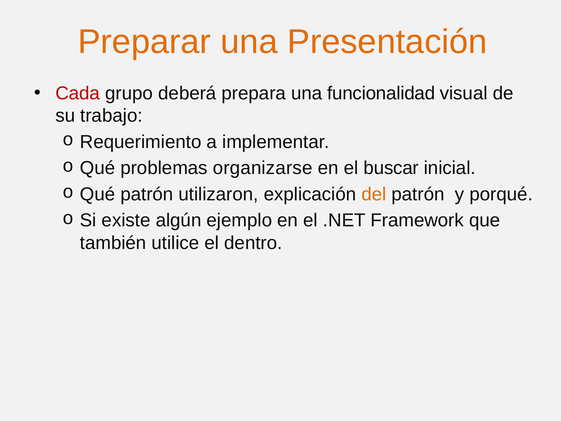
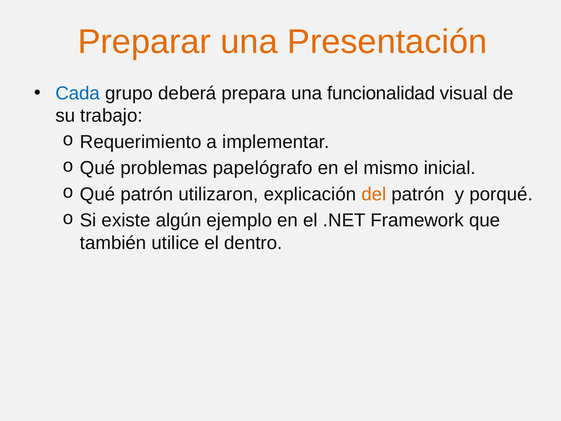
Cada colour: red -> blue
organizarse: organizarse -> papelógrafo
buscar: buscar -> mismo
